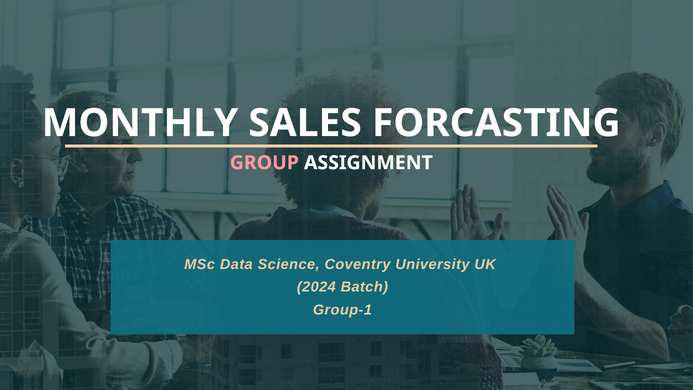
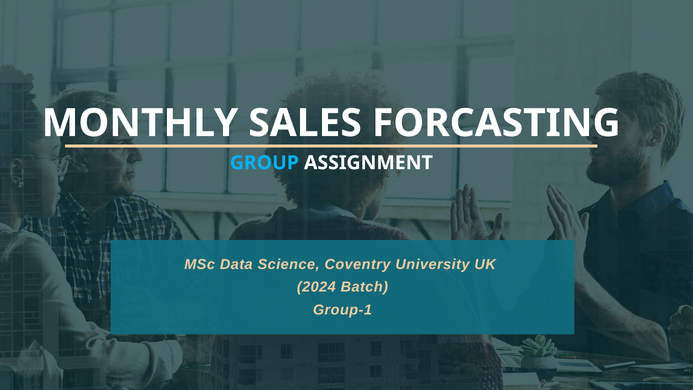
GROUP colour: pink -> light blue
